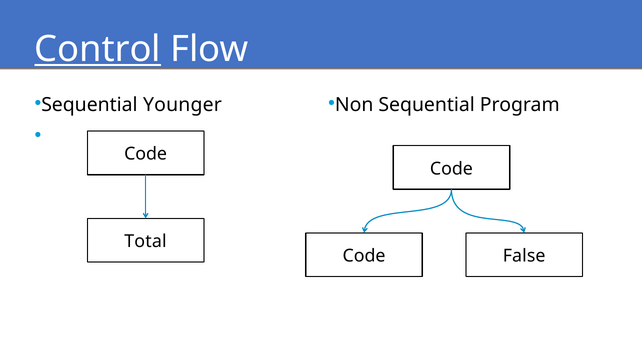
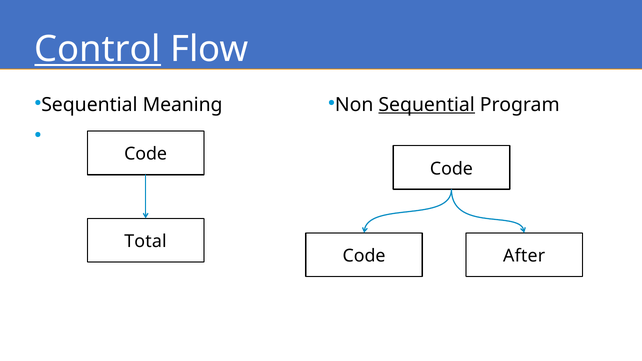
Younger: Younger -> Meaning
Sequential underline: none -> present
False: False -> After
